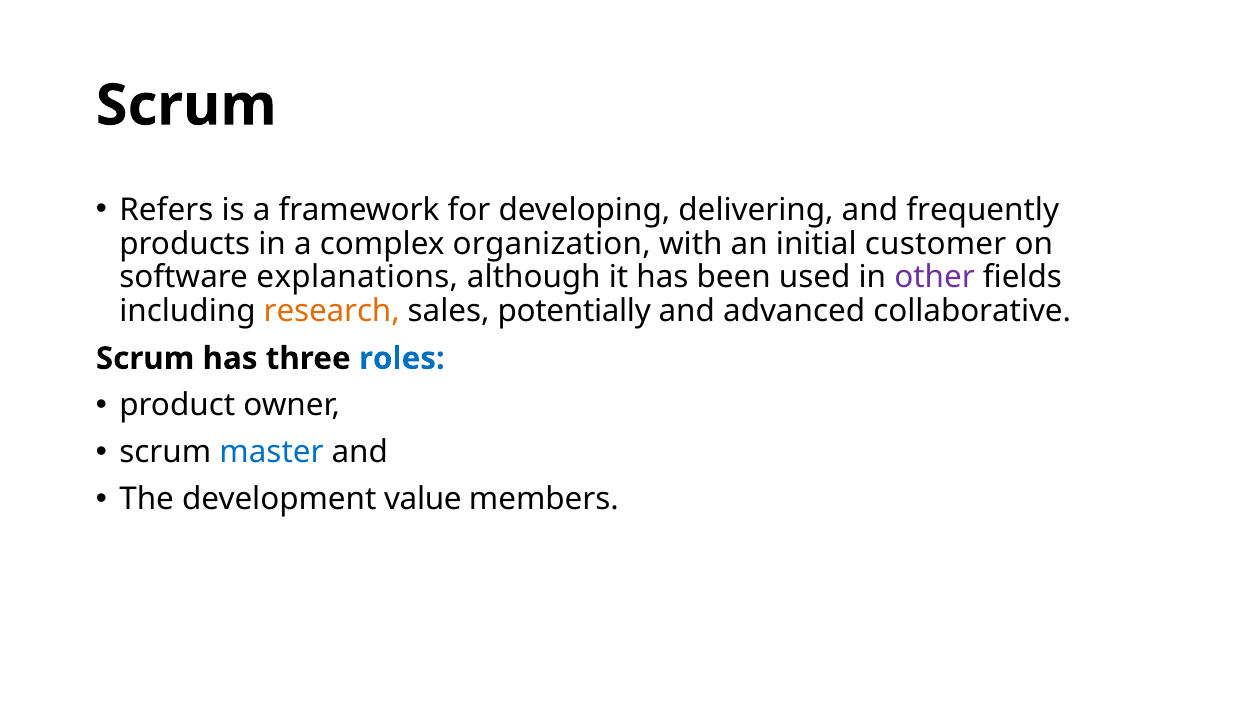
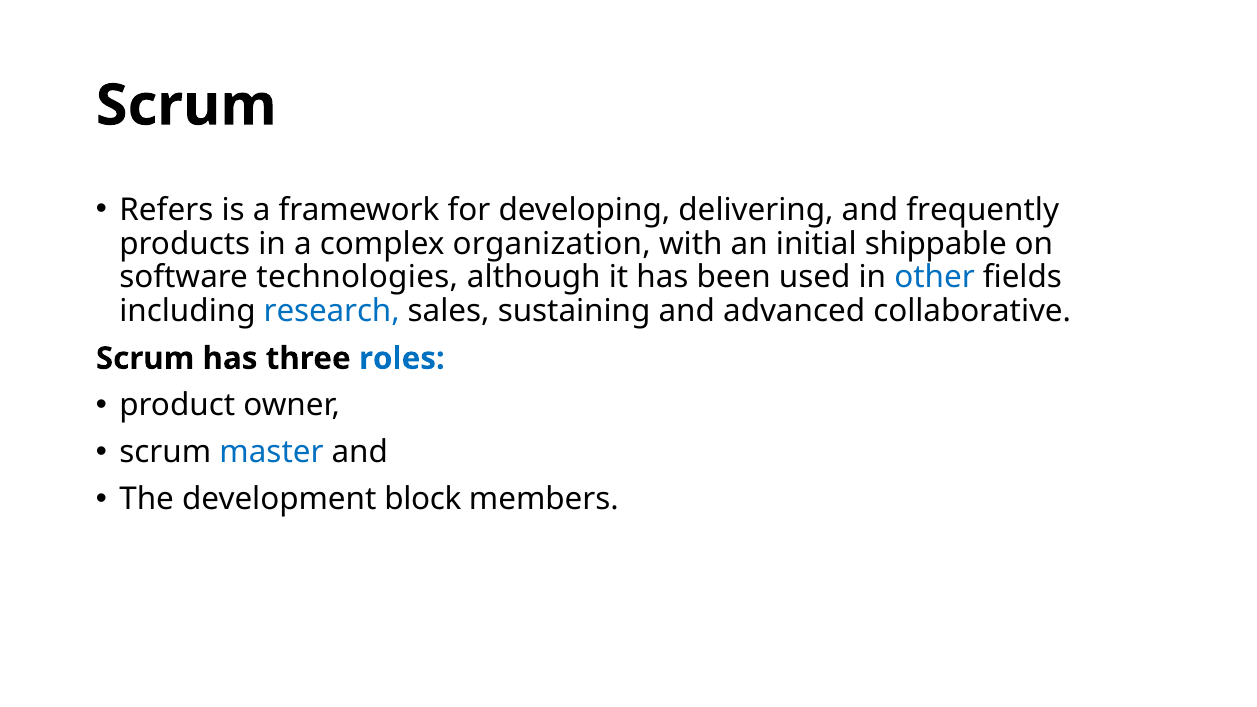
customer: customer -> shippable
explanations: explanations -> technologies
other colour: purple -> blue
research colour: orange -> blue
potentially: potentially -> sustaining
value: value -> block
